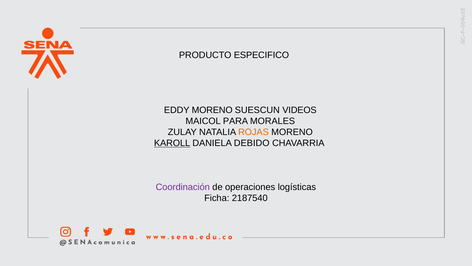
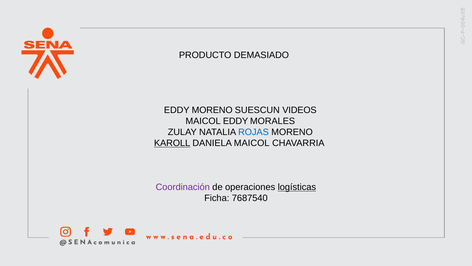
ESPECIFICO: ESPECIFICO -> DEMASIADO
MAICOL PARA: PARA -> EDDY
ROJAS colour: orange -> blue
DANIELA DEBIDO: DEBIDO -> MAICOL
logísticas underline: none -> present
2187540: 2187540 -> 7687540
